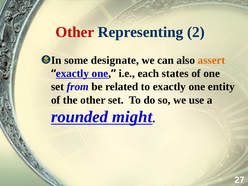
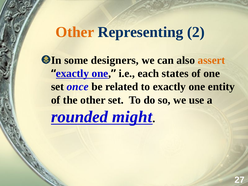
Other at (75, 32) colour: red -> orange
designate: designate -> designers
from: from -> once
